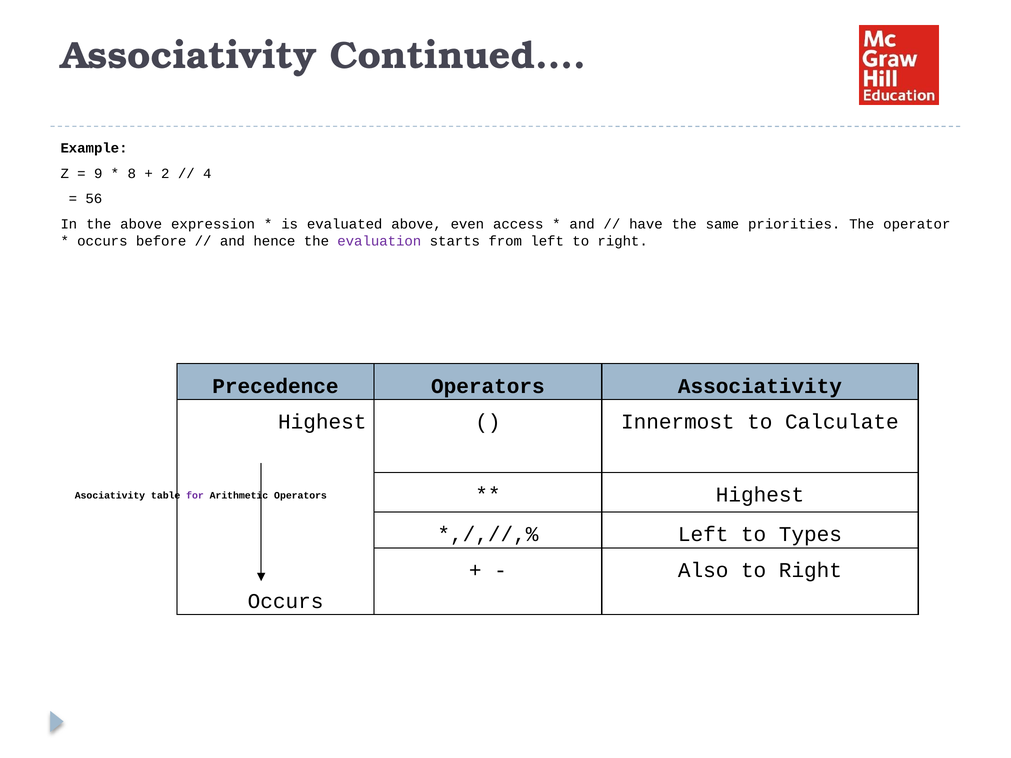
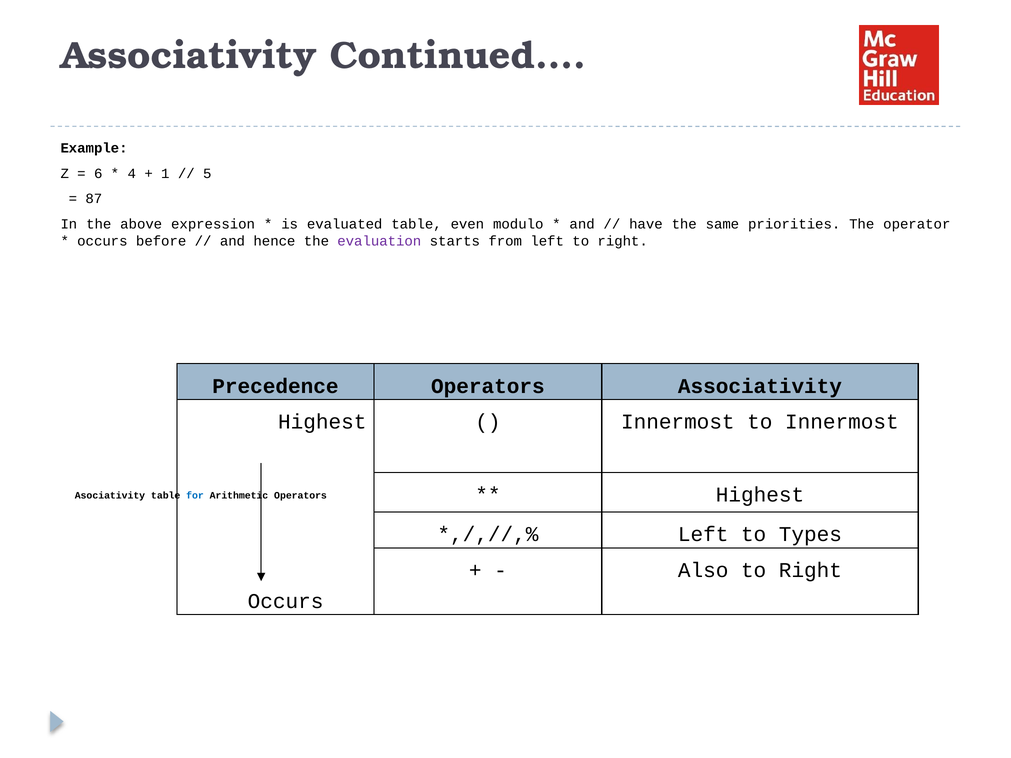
9: 9 -> 6
8: 8 -> 4
2: 2 -> 1
4: 4 -> 5
56: 56 -> 87
evaluated above: above -> table
access: access -> modulo
to Calculate: Calculate -> Innermost
for colour: purple -> blue
